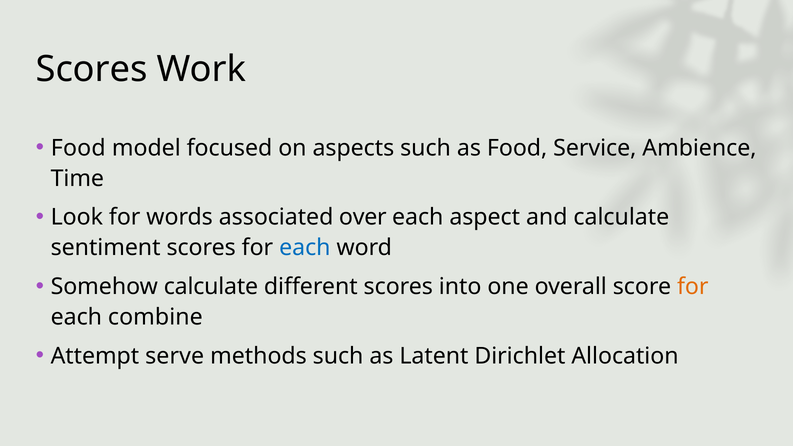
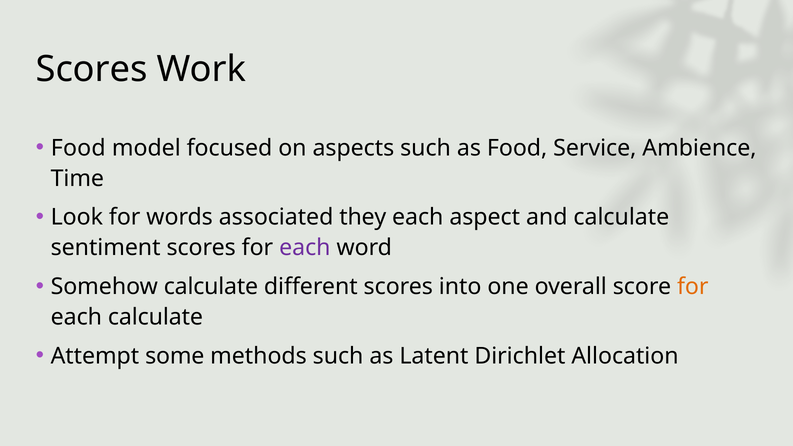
over: over -> they
each at (305, 248) colour: blue -> purple
each combine: combine -> calculate
serve: serve -> some
